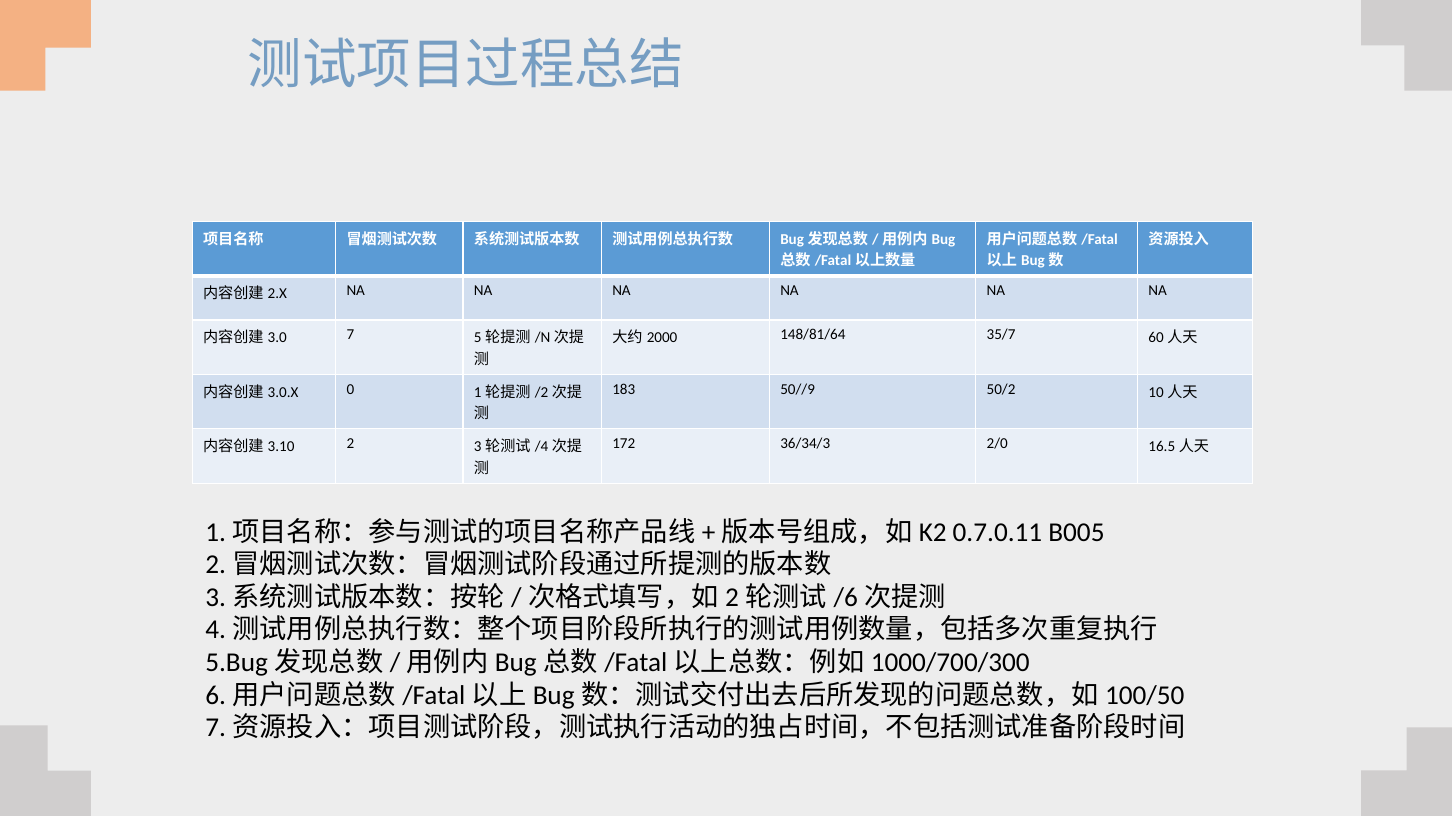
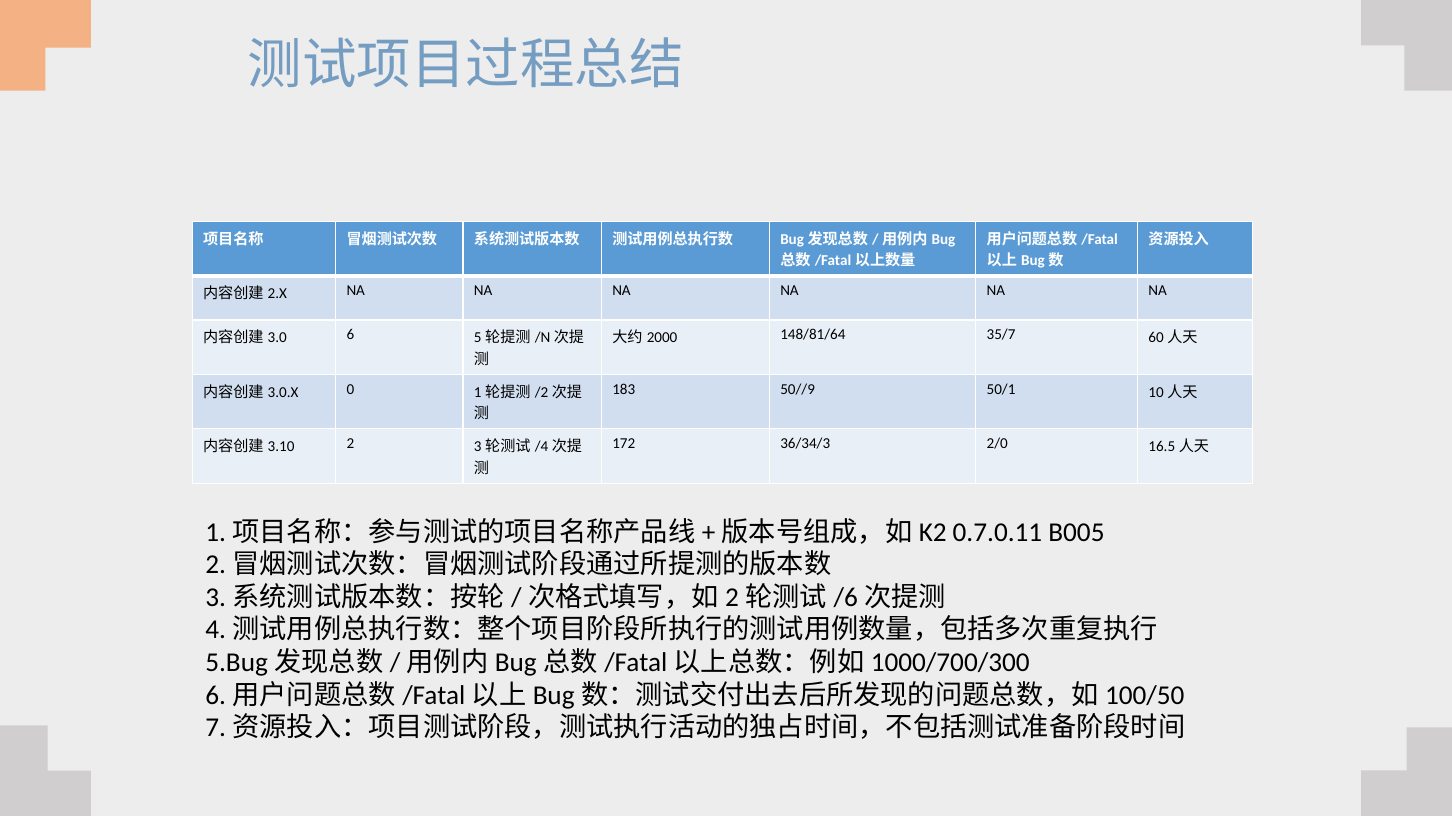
7: 7 -> 6
50/2: 50/2 -> 50/1
